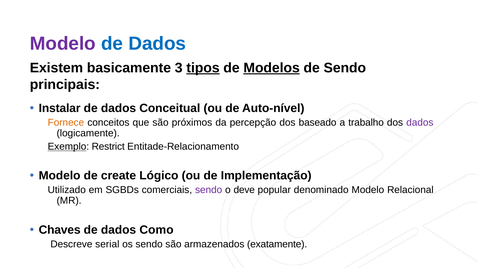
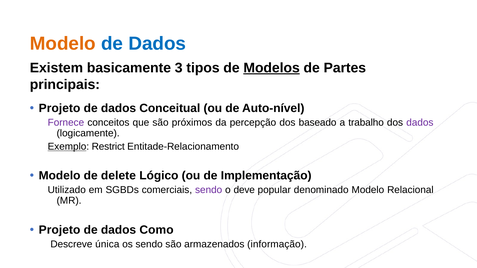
Modelo at (63, 44) colour: purple -> orange
tipos underline: present -> none
de Sendo: Sendo -> Partes
Instalar at (60, 108): Instalar -> Projeto
Fornece colour: orange -> purple
create: create -> delete
Chaves at (60, 230): Chaves -> Projeto
serial: serial -> única
exatamente: exatamente -> informação
